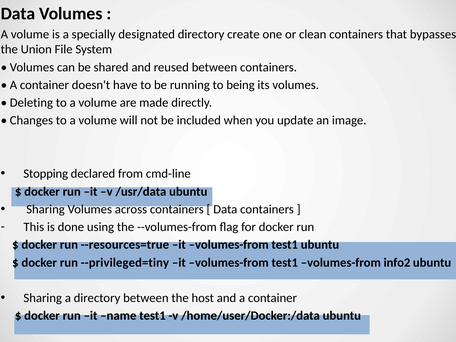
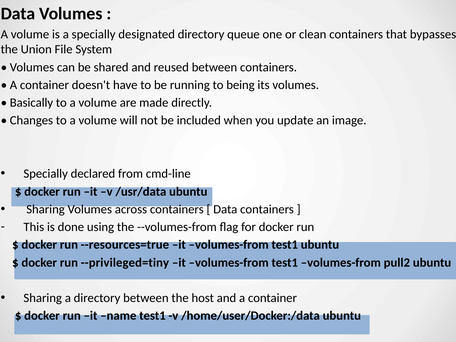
create: create -> queue
Deleting: Deleting -> Basically
Stopping at (46, 174): Stopping -> Specially
info2: info2 -> pull2
